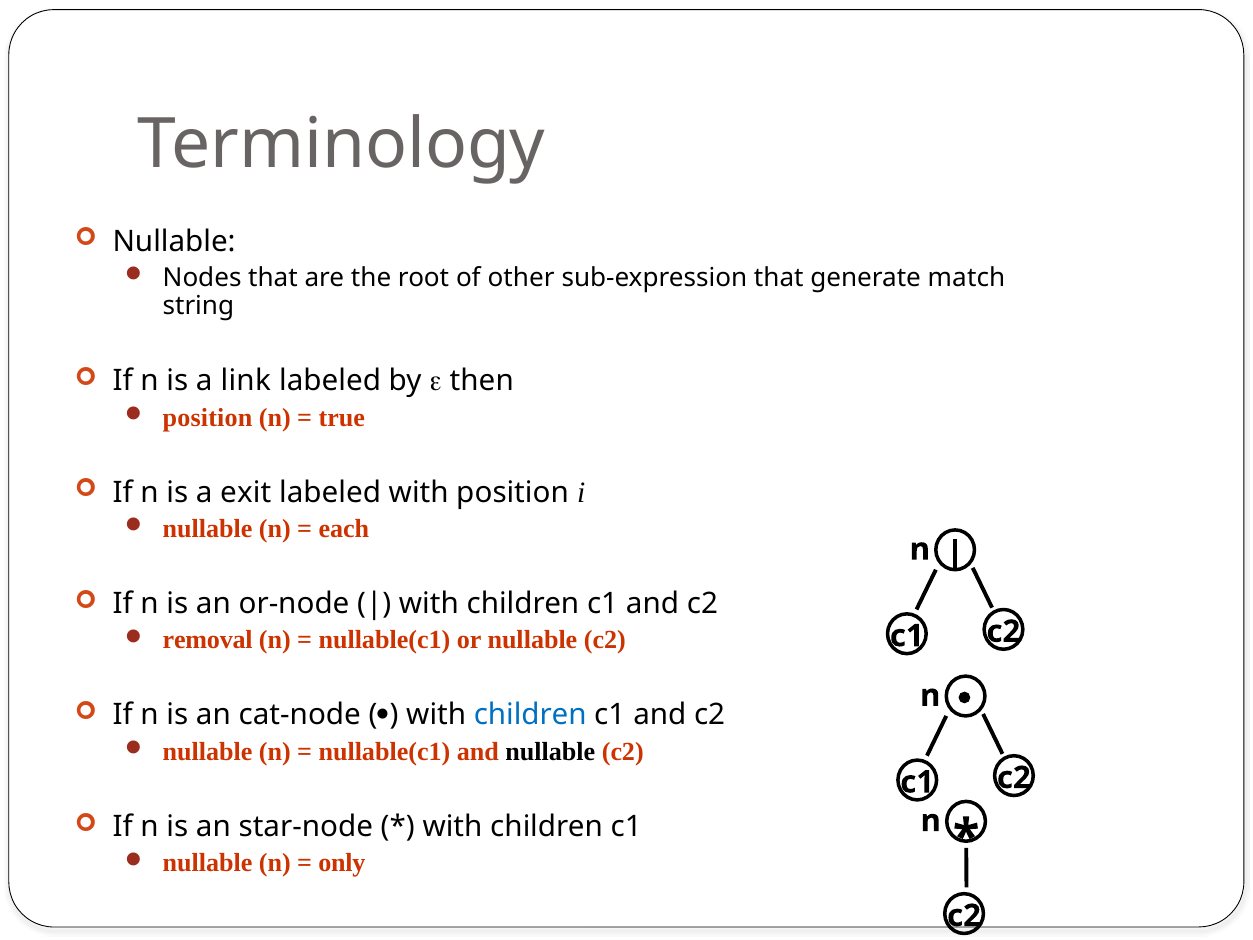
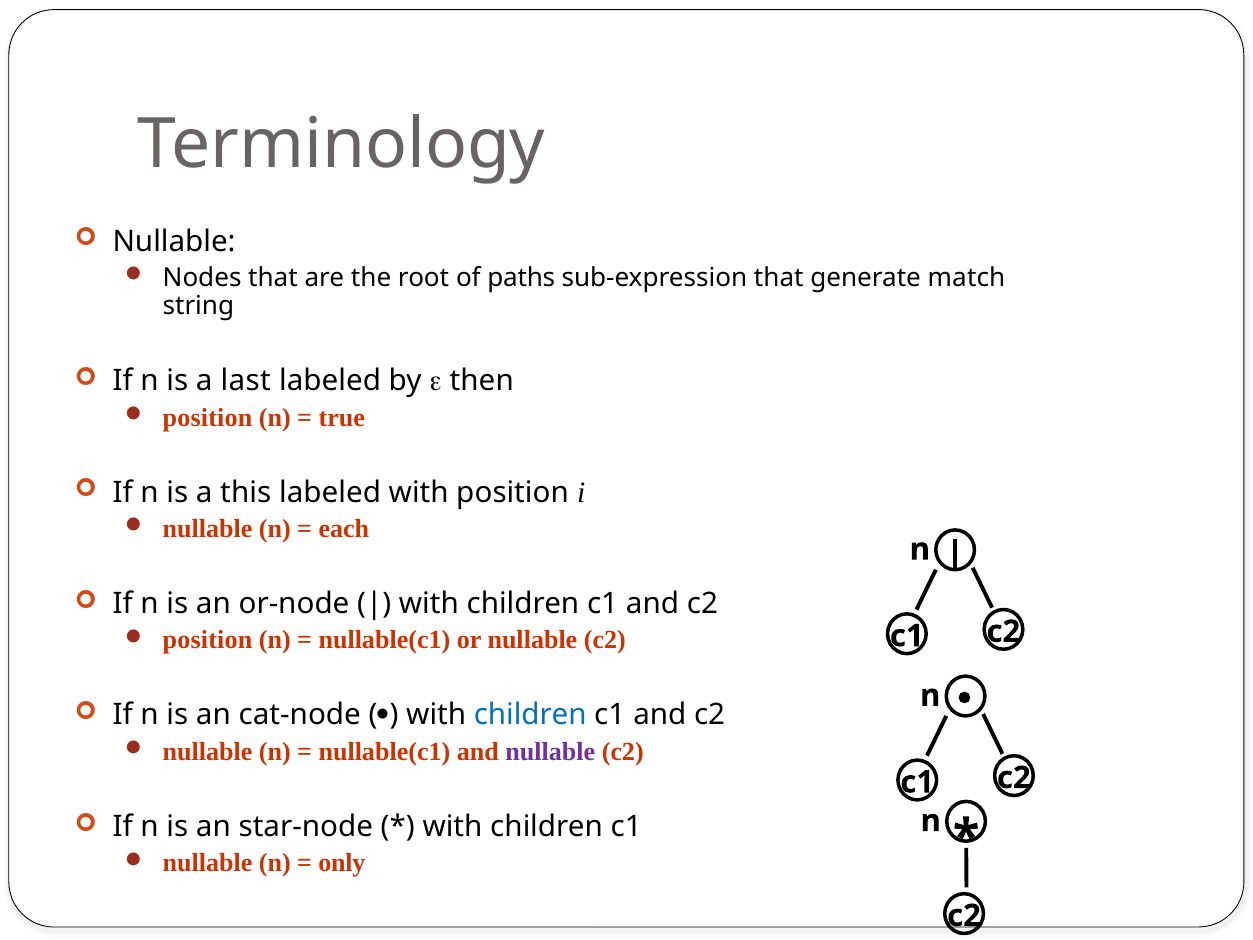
other: other -> paths
link: link -> last
exit: exit -> this
removal at (208, 640): removal -> position
nullable at (550, 752) colour: black -> purple
